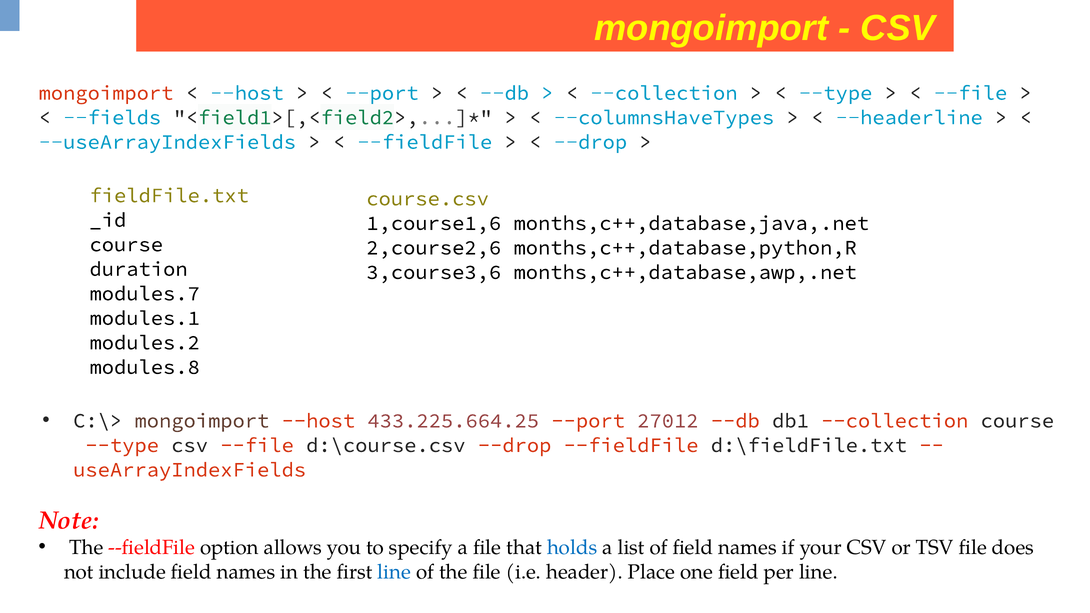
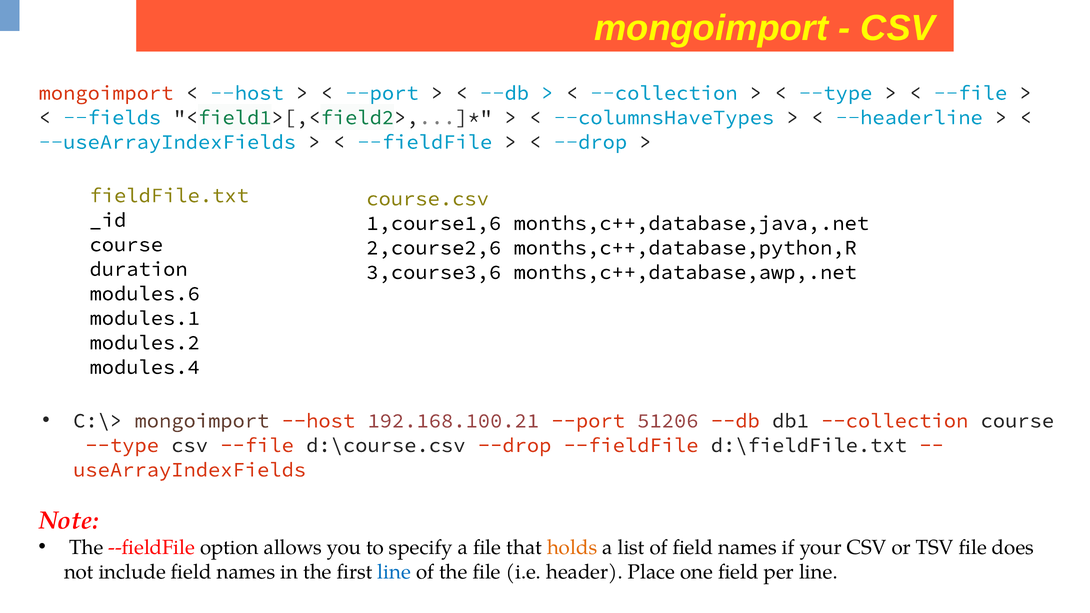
modules.7: modules.7 -> modules.6
modules.8: modules.8 -> modules.4
433.225.664.25: 433.225.664.25 -> 192.168.100.21
27012: 27012 -> 51206
holds colour: blue -> orange
